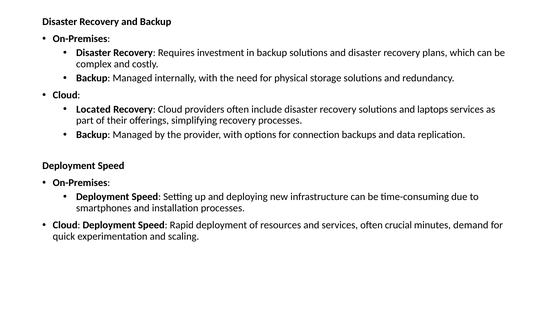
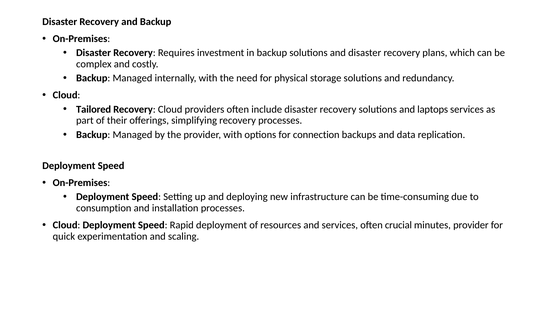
Located: Located -> Tailored
smartphones: smartphones -> consumption
minutes demand: demand -> provider
